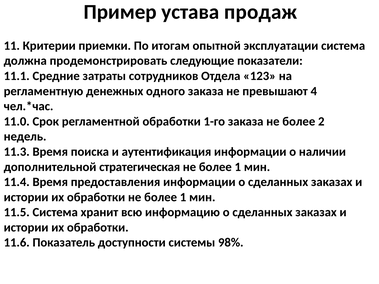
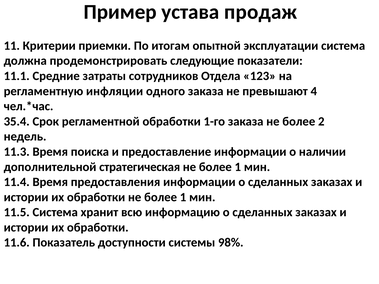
денежных: денежных -> инфляции
11.0: 11.0 -> 35.4
аутентификация: аутентификация -> предоставление
